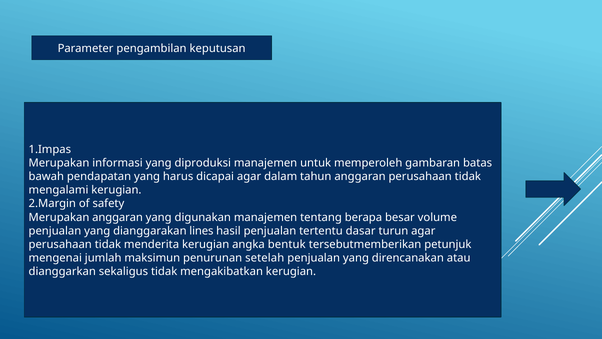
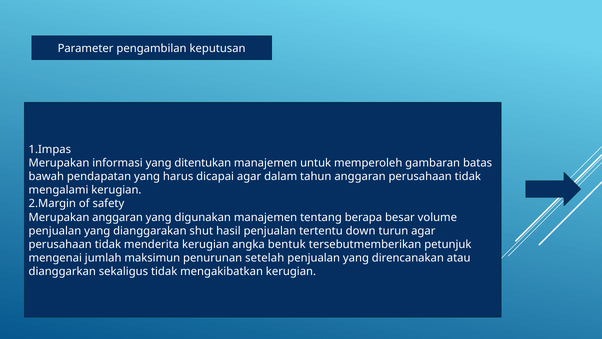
diproduksi: diproduksi -> ditentukan
lines: lines -> shut
dasar: dasar -> down
